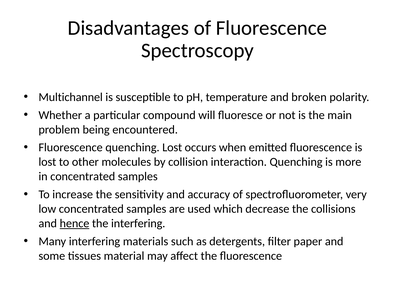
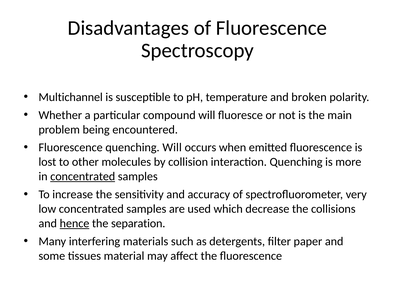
quenching Lost: Lost -> Will
concentrated at (83, 177) underline: none -> present
the interfering: interfering -> separation
